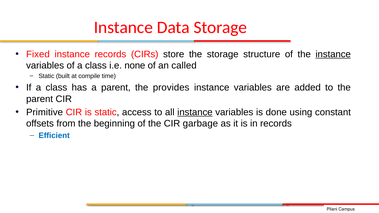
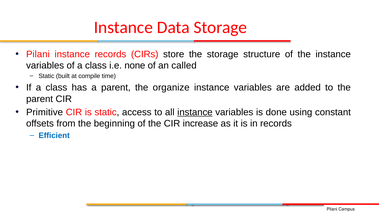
Fixed at (38, 54): Fixed -> Pilani
instance at (333, 54) underline: present -> none
provides: provides -> organize
garbage: garbage -> increase
